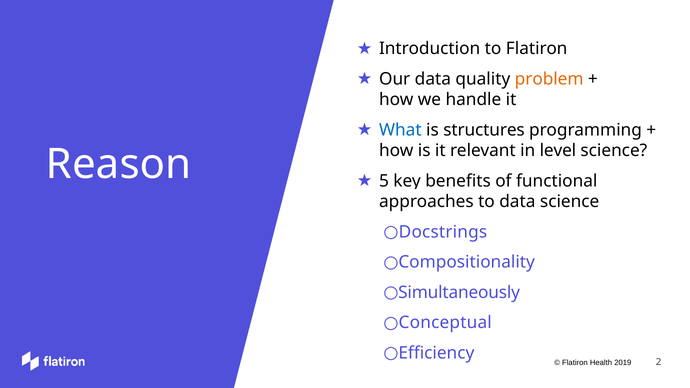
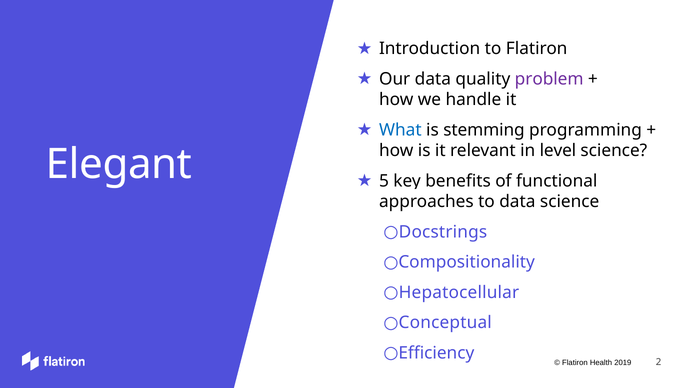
problem colour: orange -> purple
structures: structures -> stemming
Reason: Reason -> Elegant
Simultaneously: Simultaneously -> Hepatocellular
